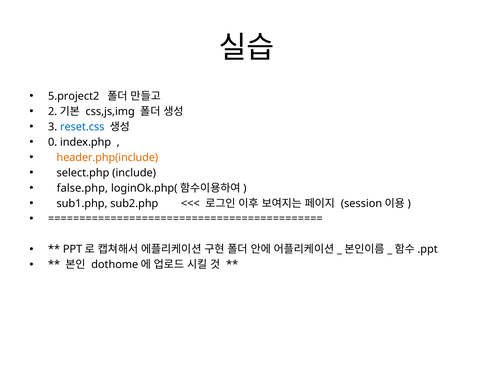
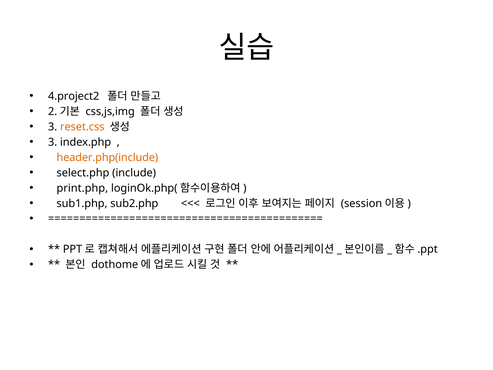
5.project2: 5.project2 -> 4.project2
reset.css colour: blue -> orange
0 at (53, 142): 0 -> 3
false.php: false.php -> print.php
